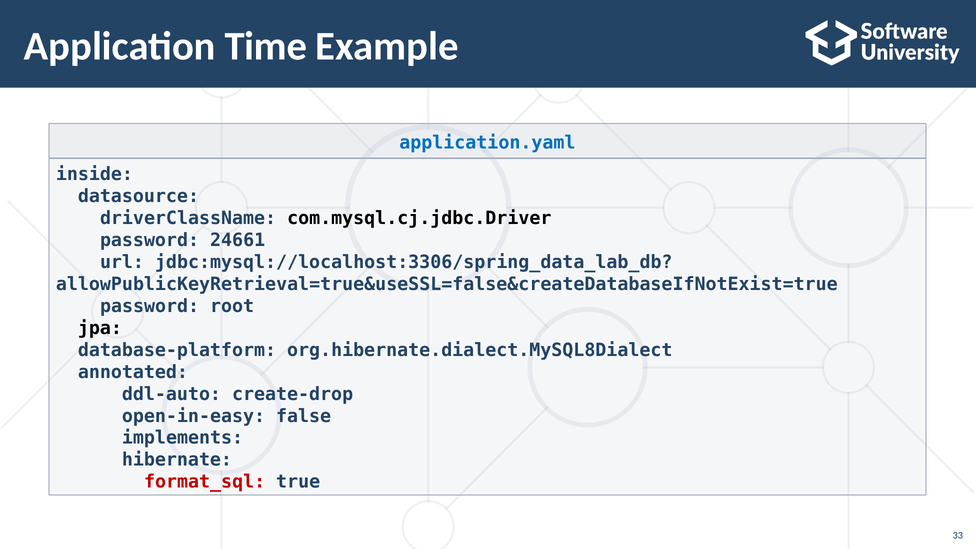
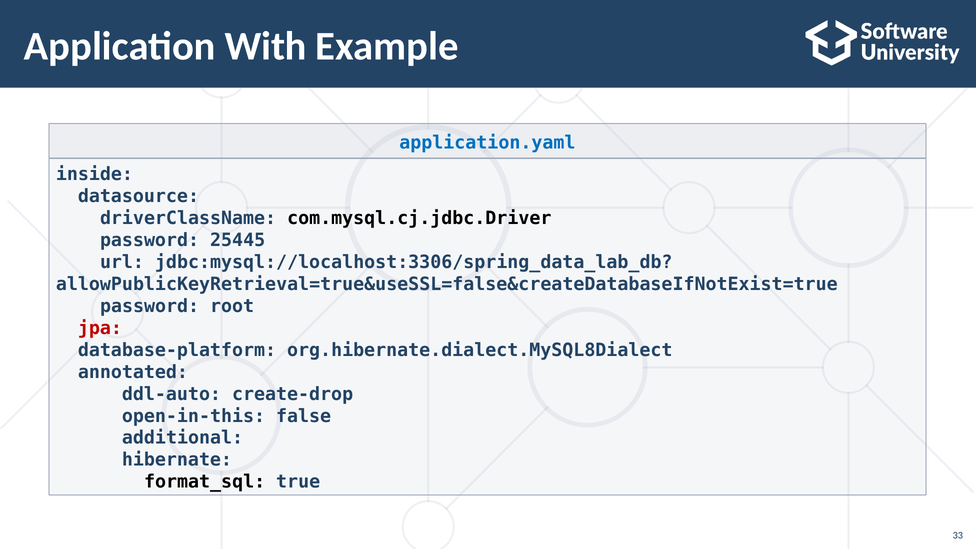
Time: Time -> With
24661: 24661 -> 25445
jpa colour: black -> red
open-in-easy: open-in-easy -> open-in-this
implements: implements -> additional
format_sql colour: red -> black
